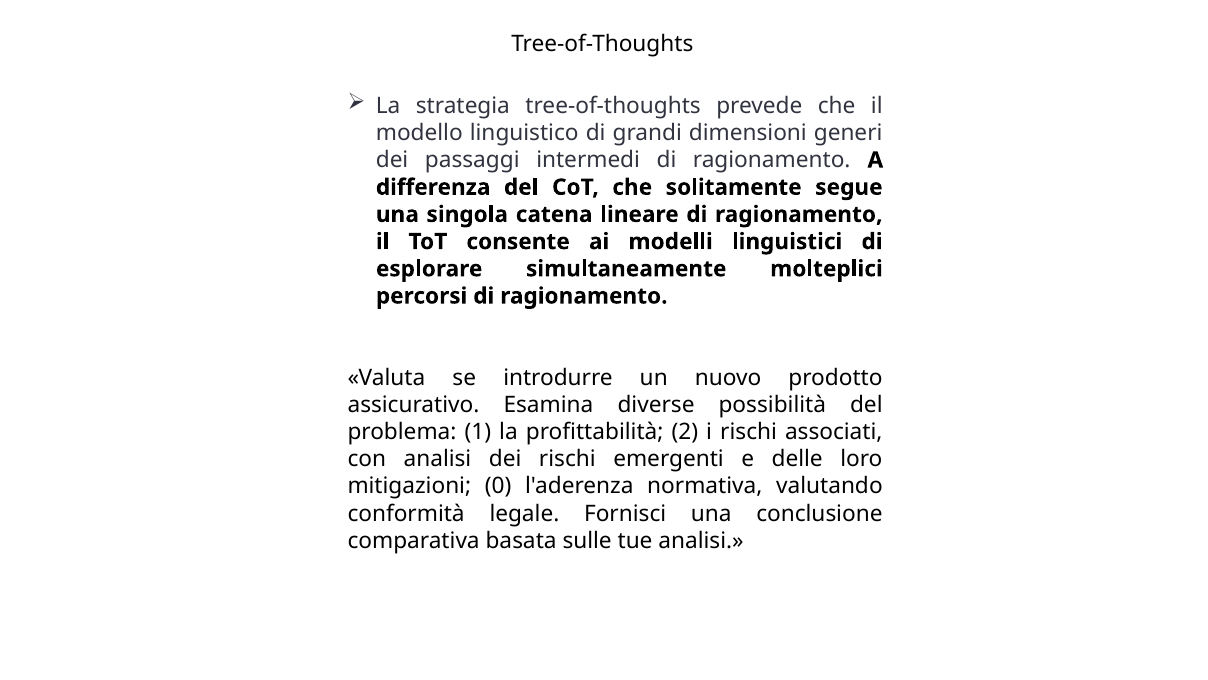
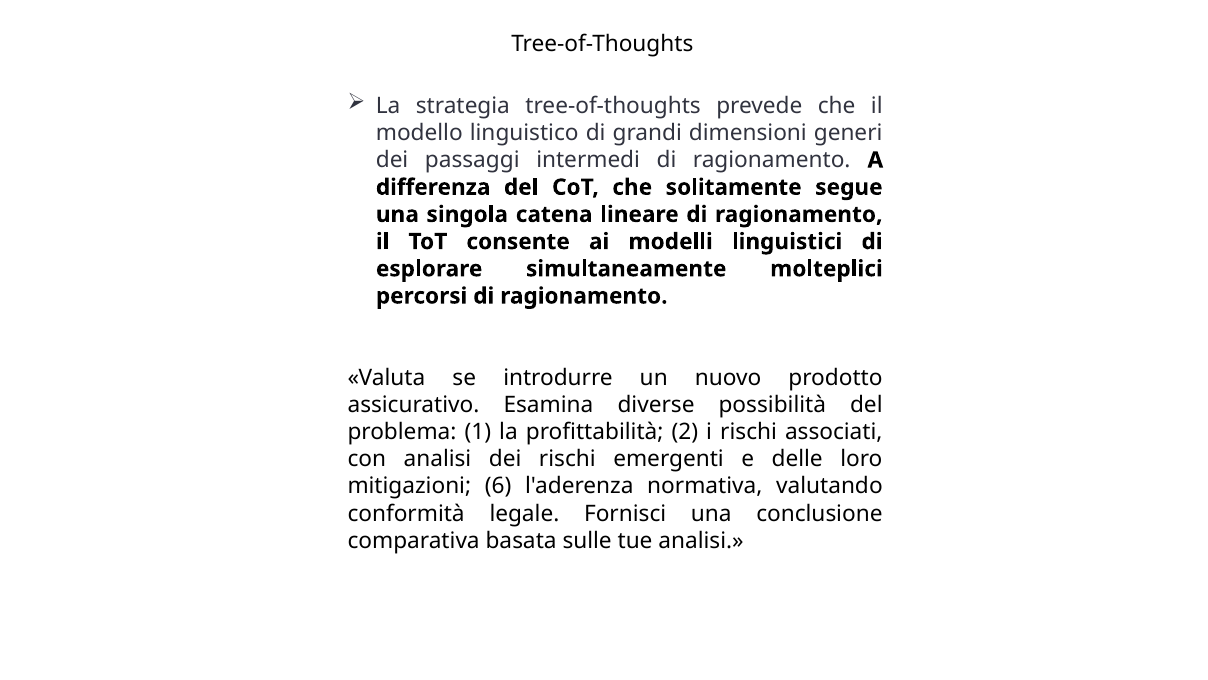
0: 0 -> 6
